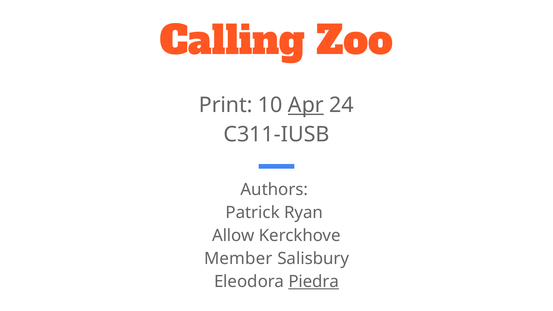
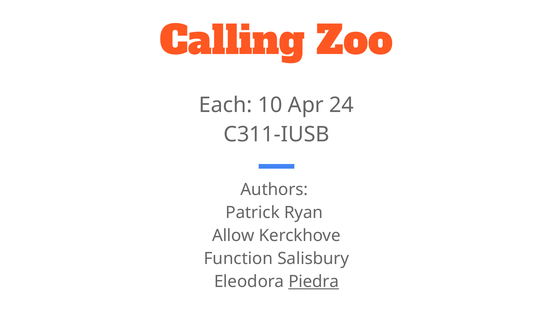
Print: Print -> Each
Apr underline: present -> none
Member: Member -> Function
